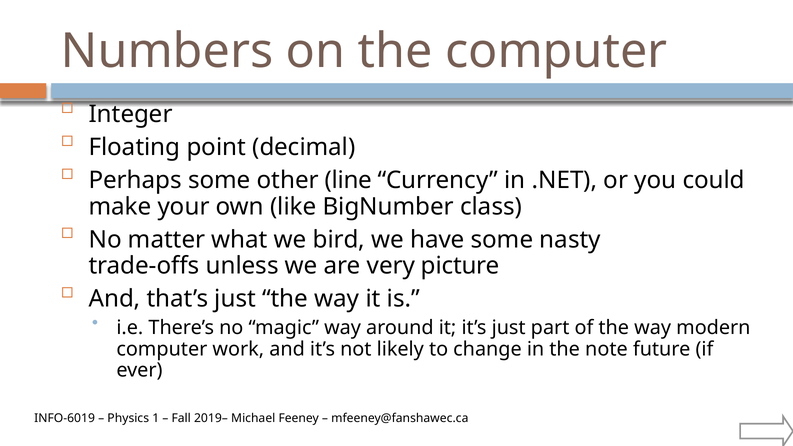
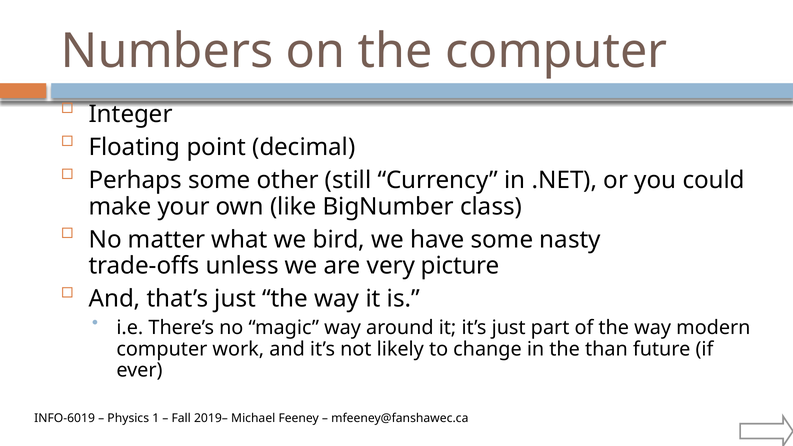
line: line -> still
note: note -> than
